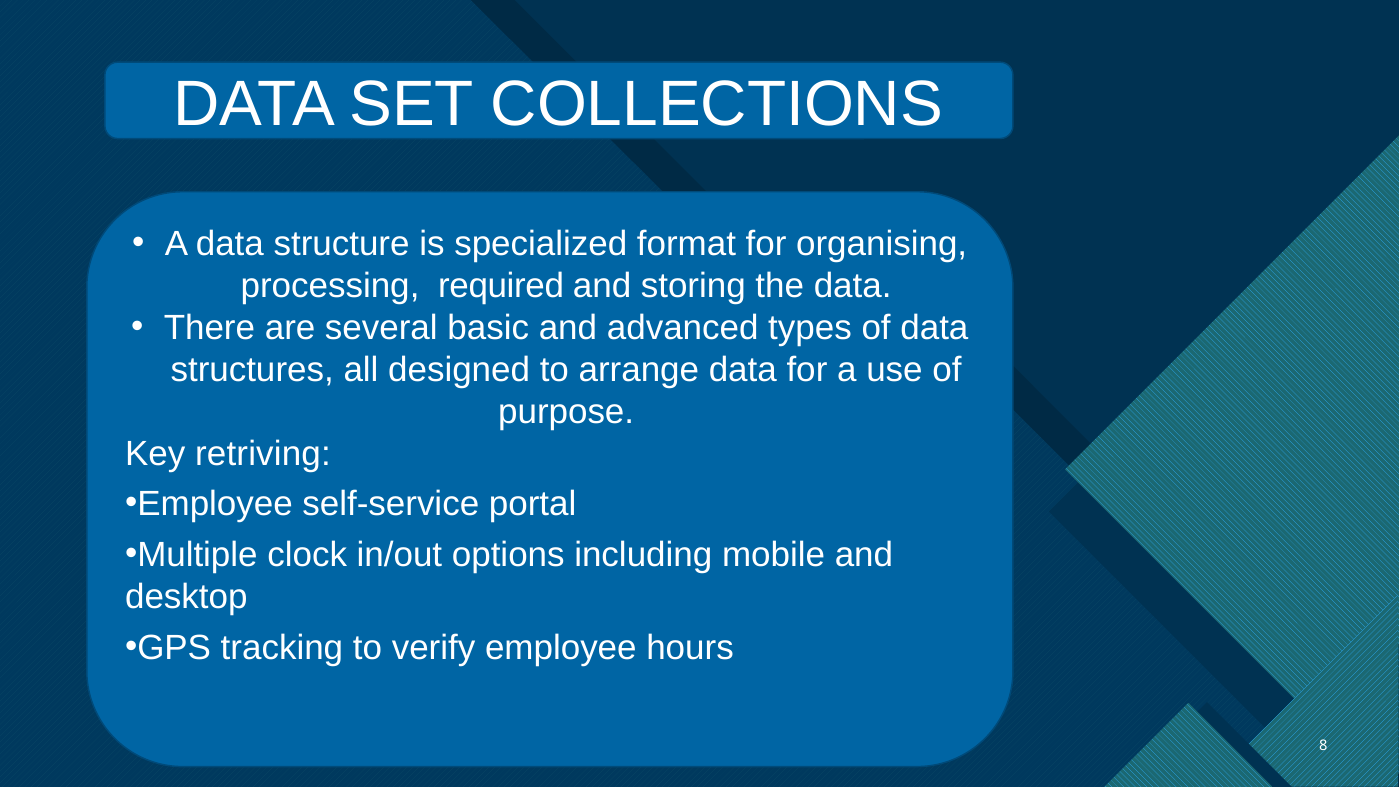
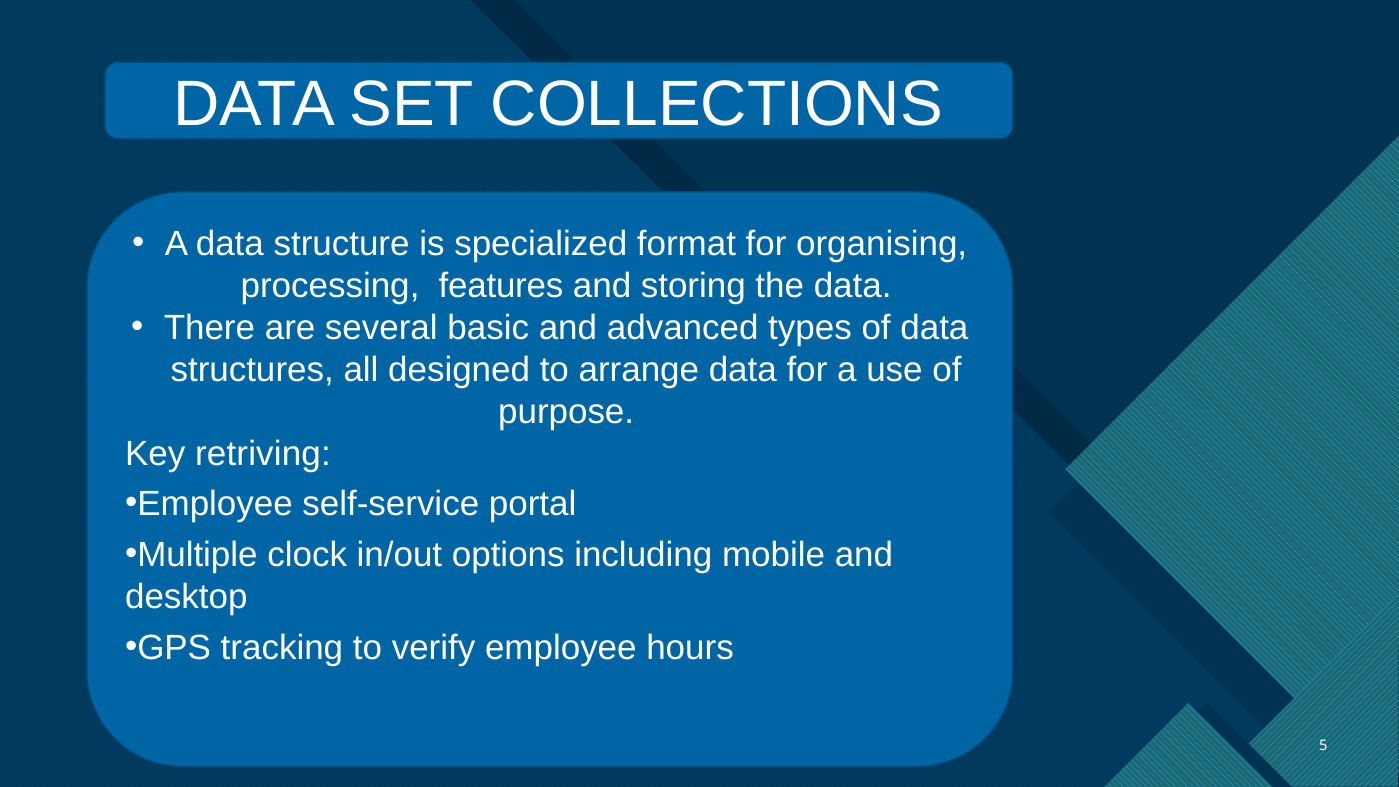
required: required -> features
8: 8 -> 5
